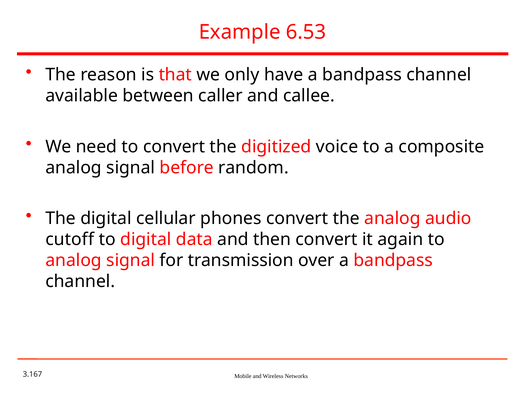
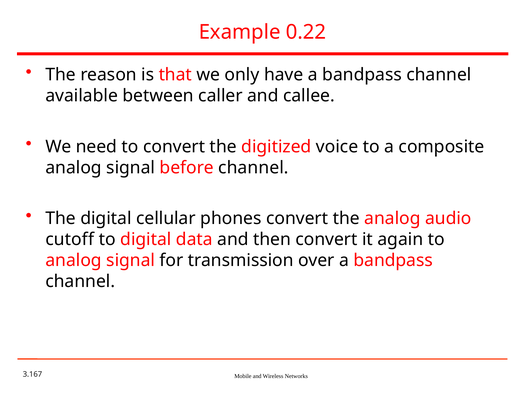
6.53: 6.53 -> 0.22
before random: random -> channel
